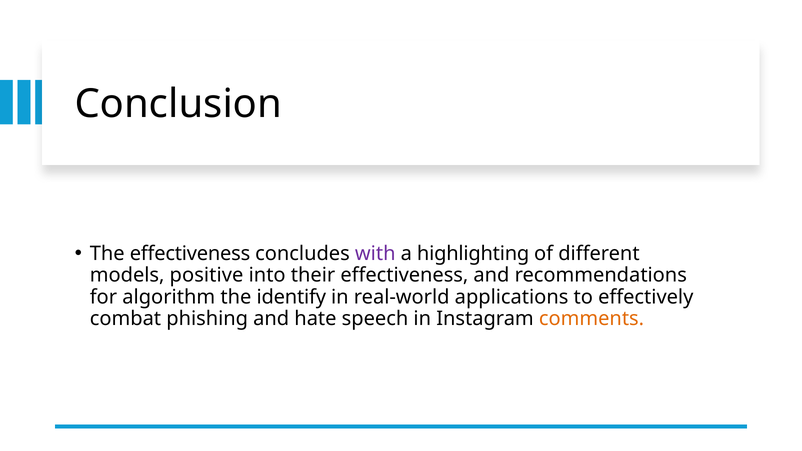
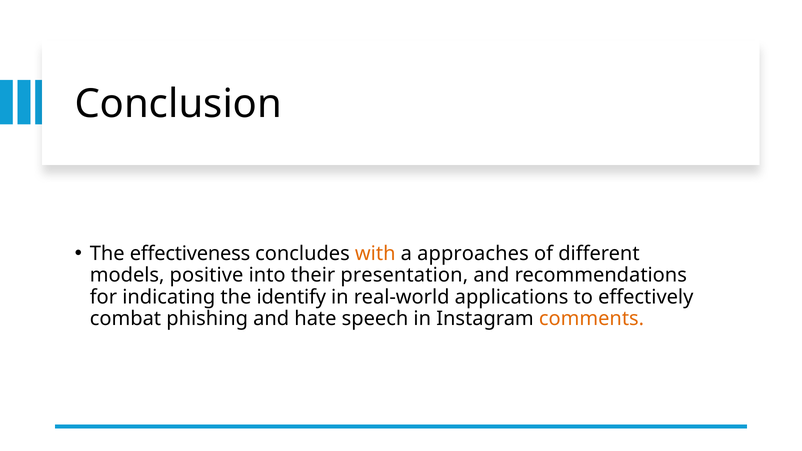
with colour: purple -> orange
highlighting: highlighting -> approaches
their effectiveness: effectiveness -> presentation
algorithm: algorithm -> indicating
